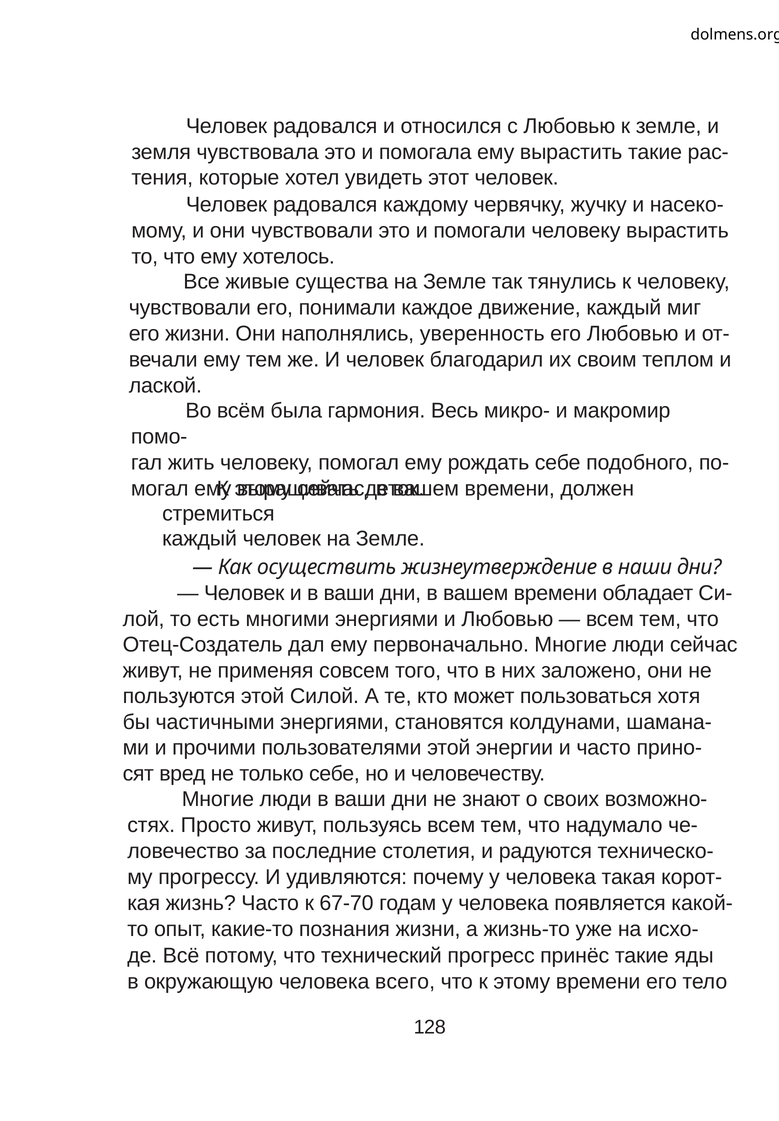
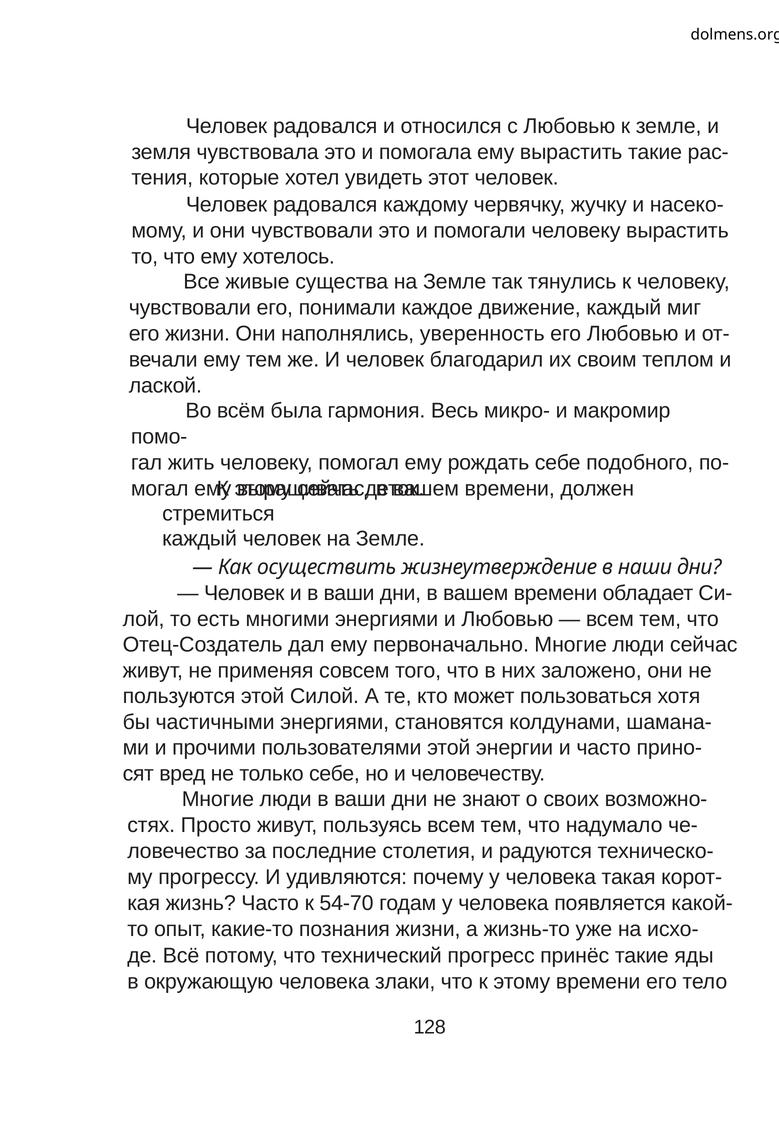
67-70: 67-70 -> 54-70
всего: всего -> злаки
